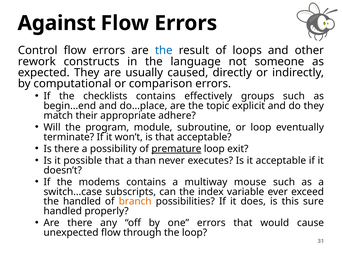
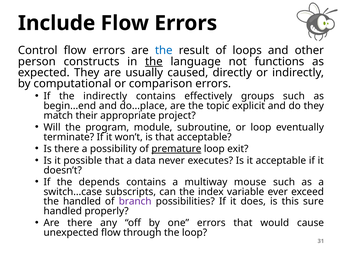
Against: Against -> Include
rework: rework -> person
the at (154, 62) underline: none -> present
someone: someone -> functions
the checklists: checklists -> indirectly
adhere: adhere -> project
than: than -> data
modems: modems -> depends
branch colour: orange -> purple
